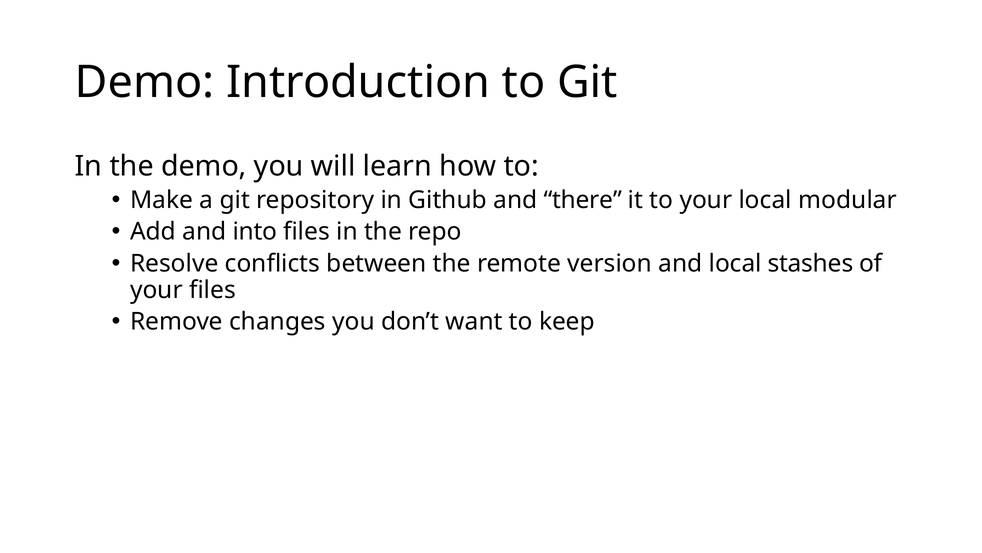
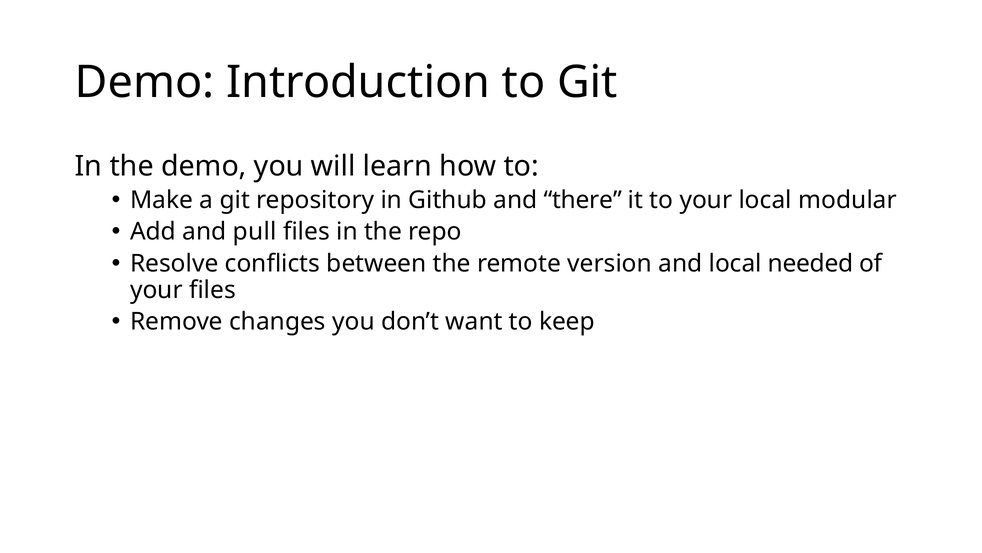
into: into -> pull
stashes: stashes -> needed
